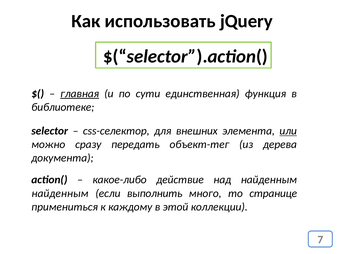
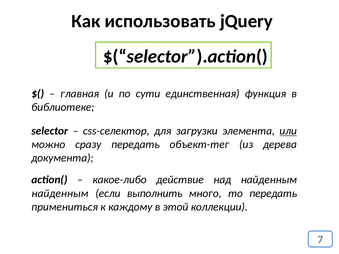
главная underline: present -> none
внешних: внешних -> загрузки
то странице: странице -> передать
